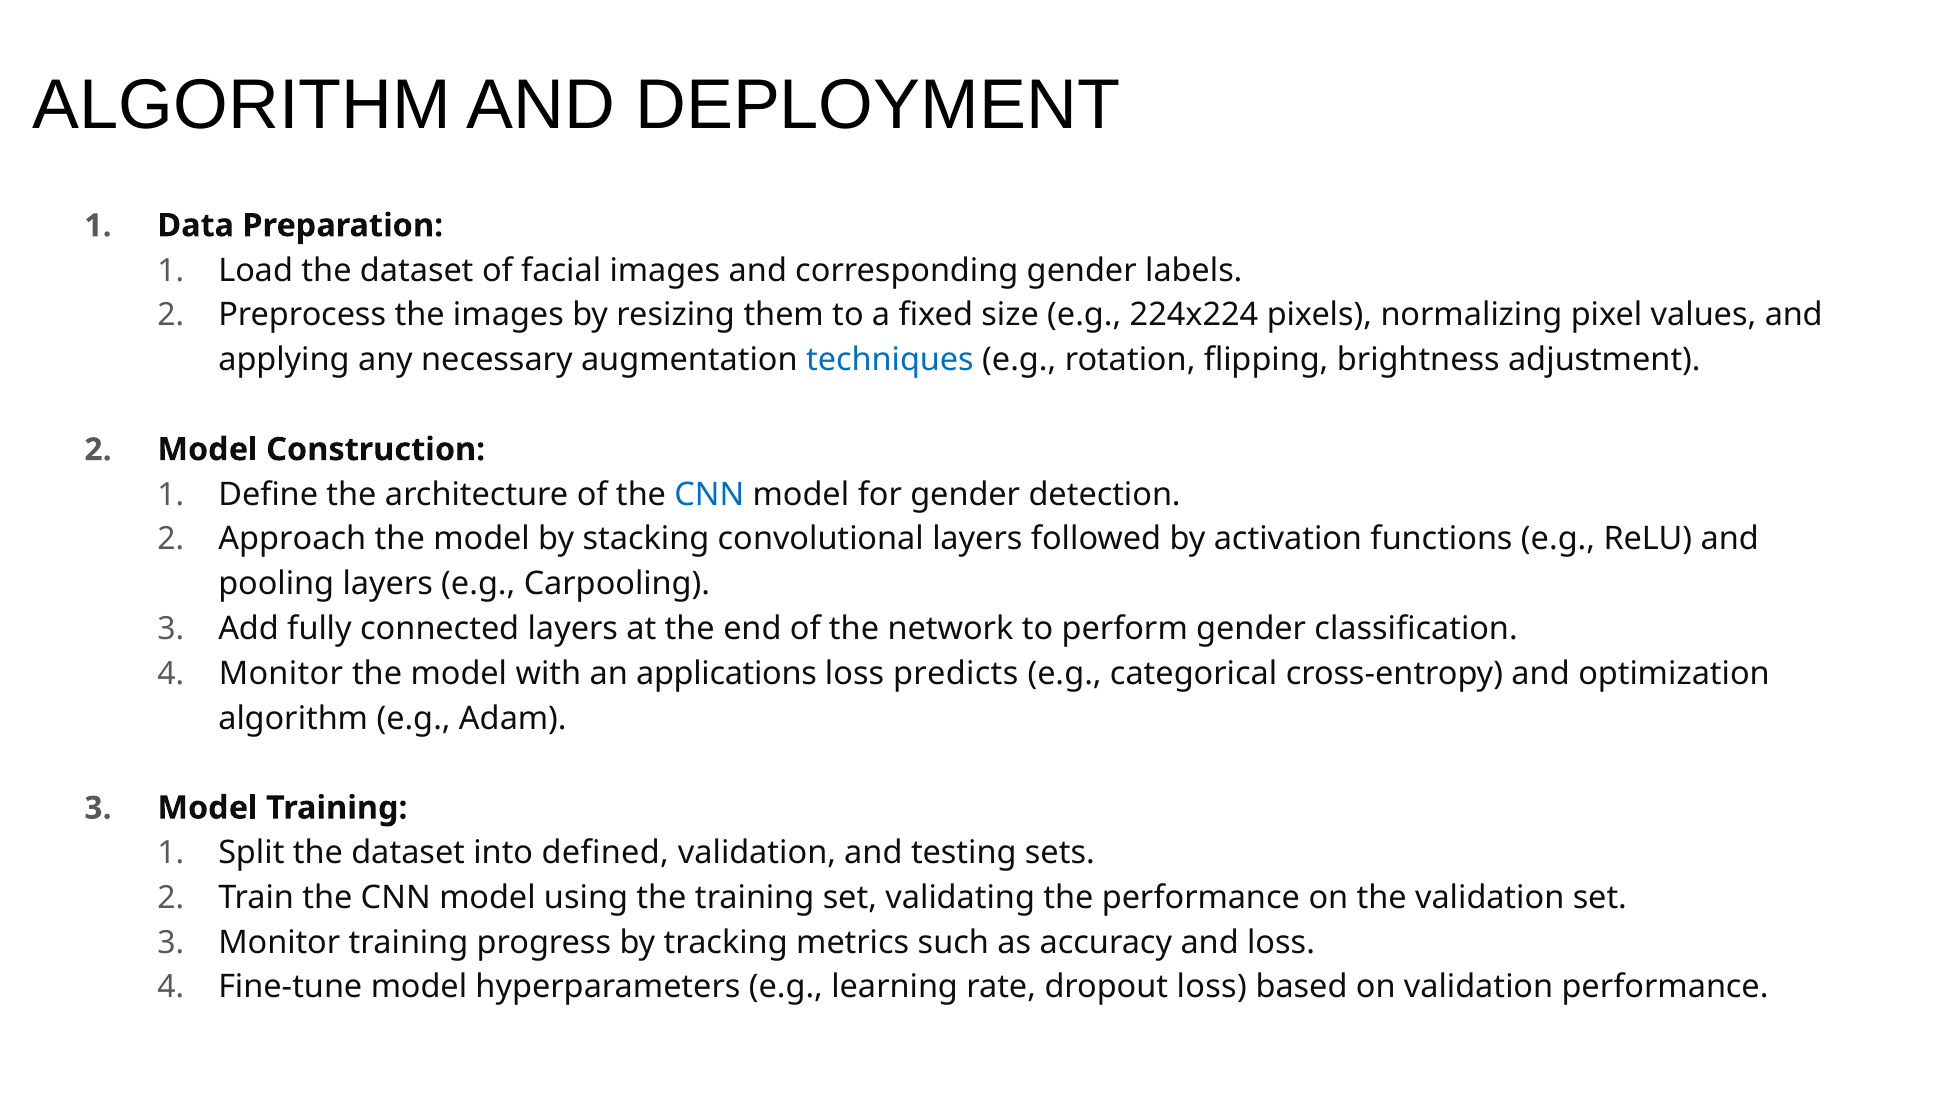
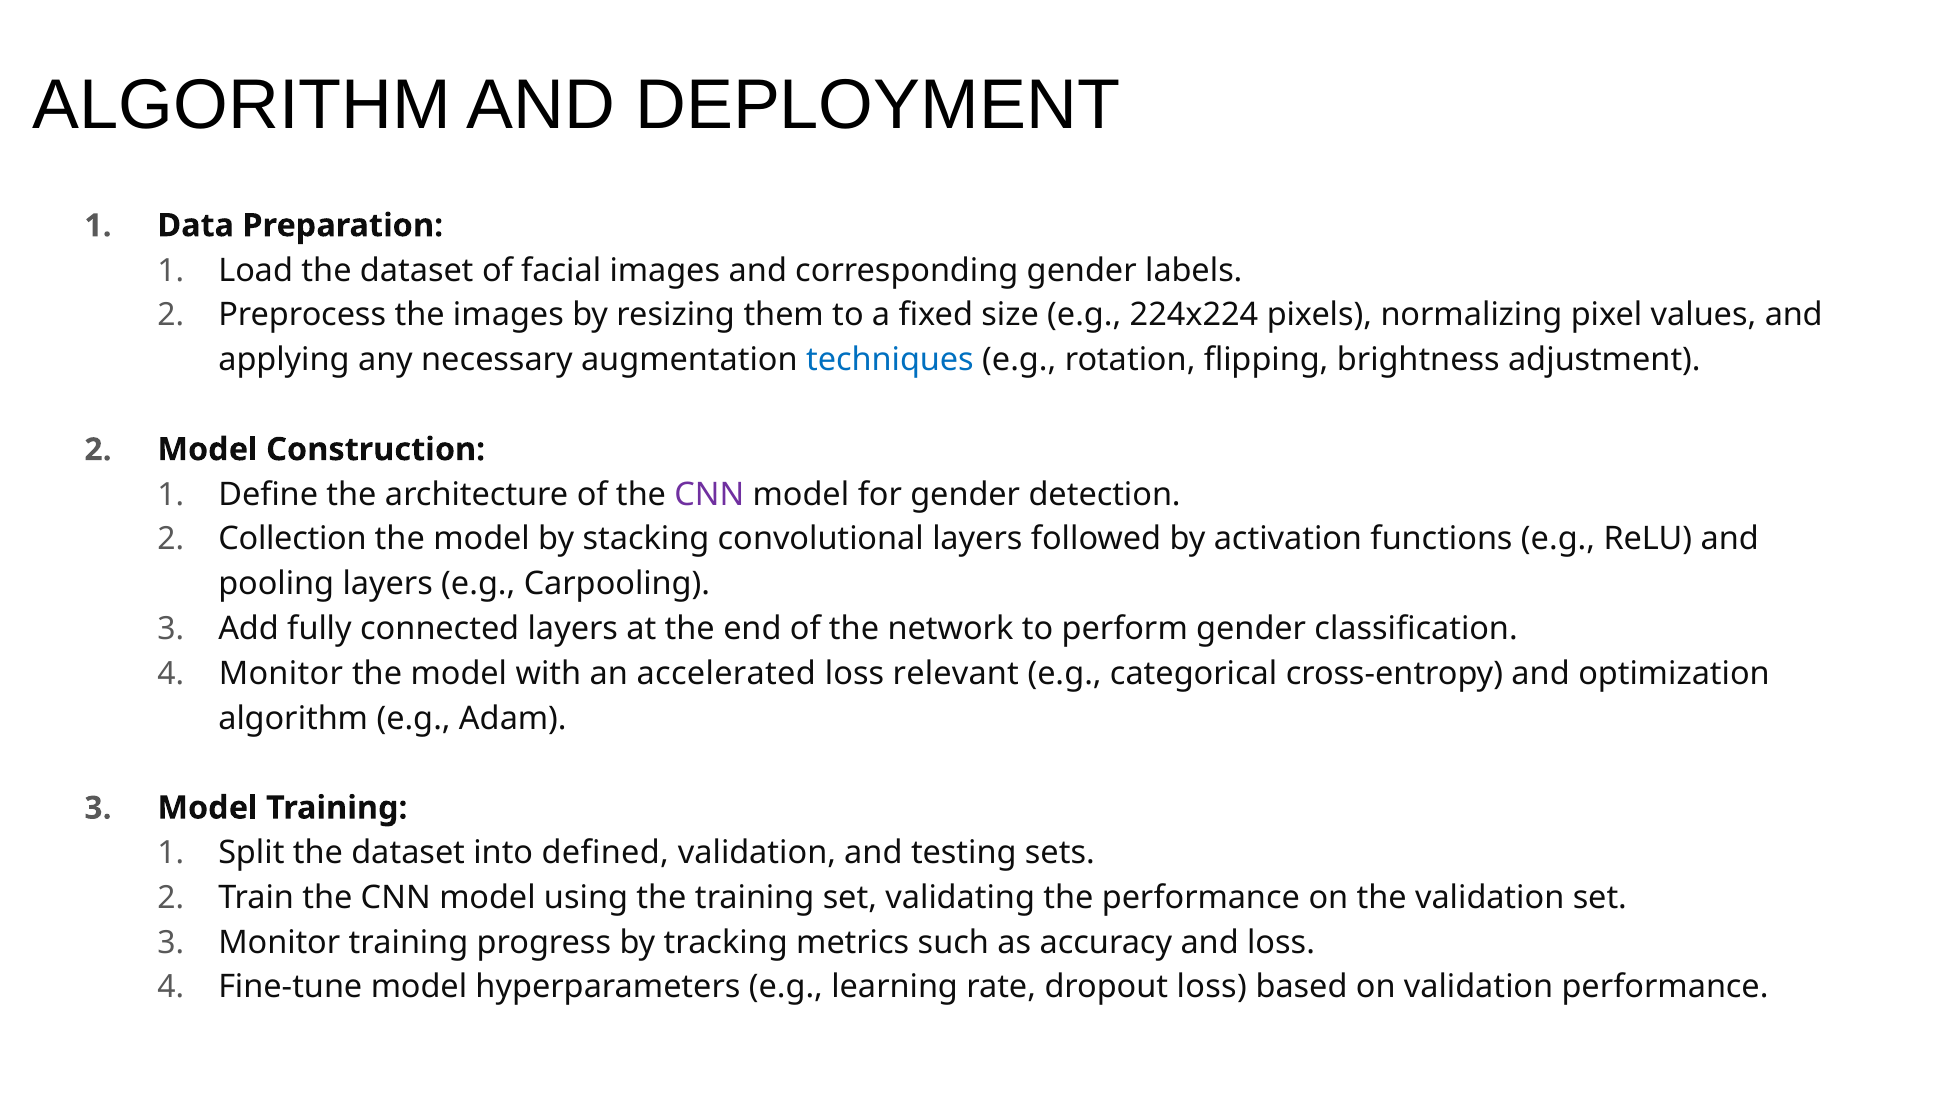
CNN at (709, 494) colour: blue -> purple
Approach: Approach -> Collection
applications: applications -> accelerated
predicts: predicts -> relevant
